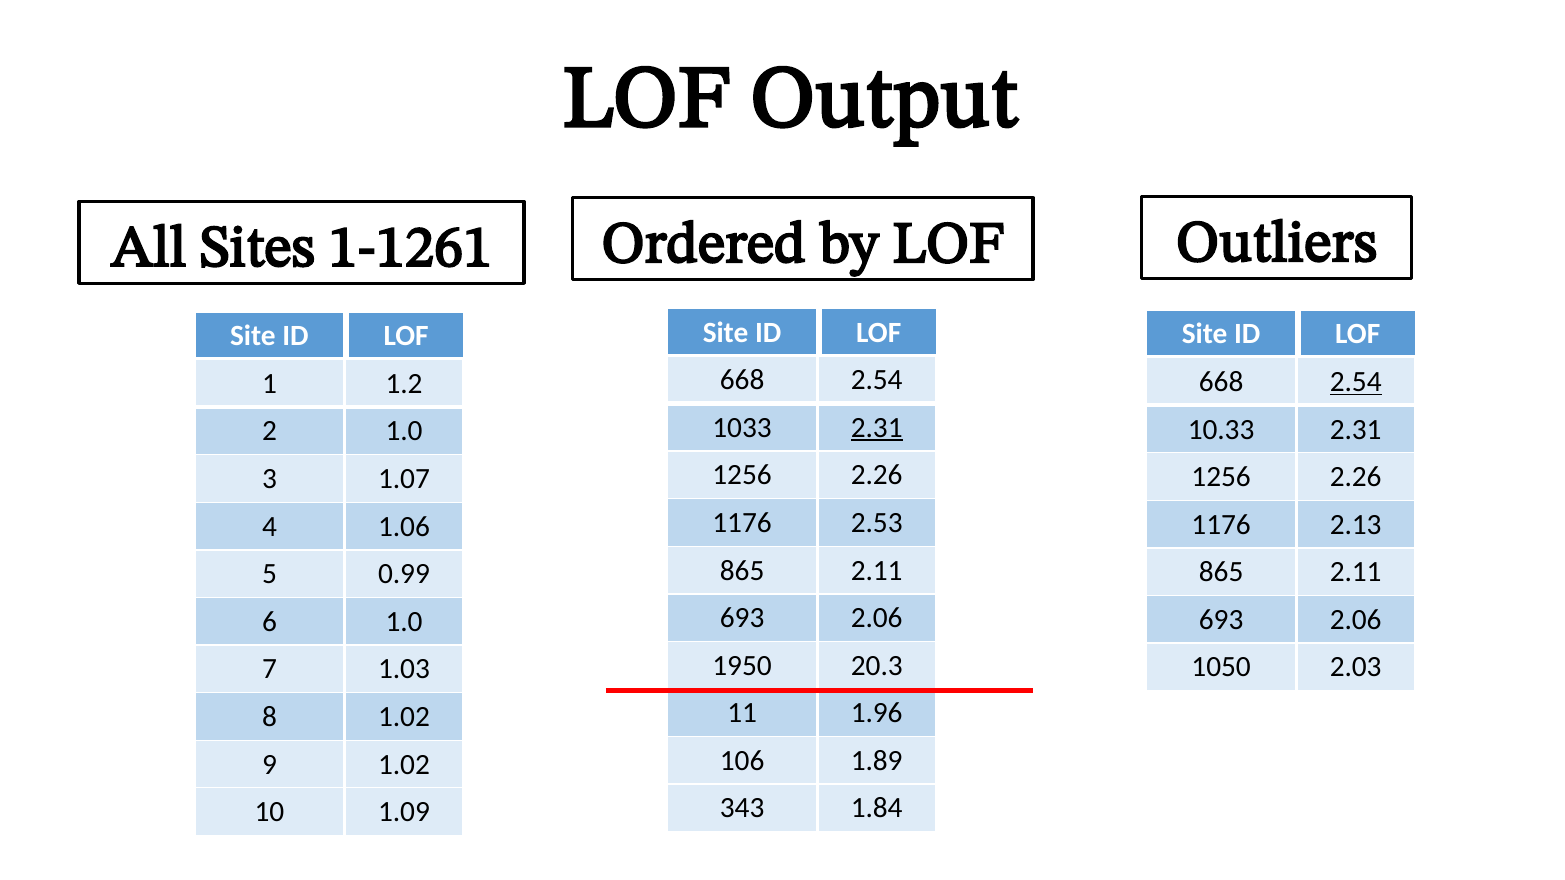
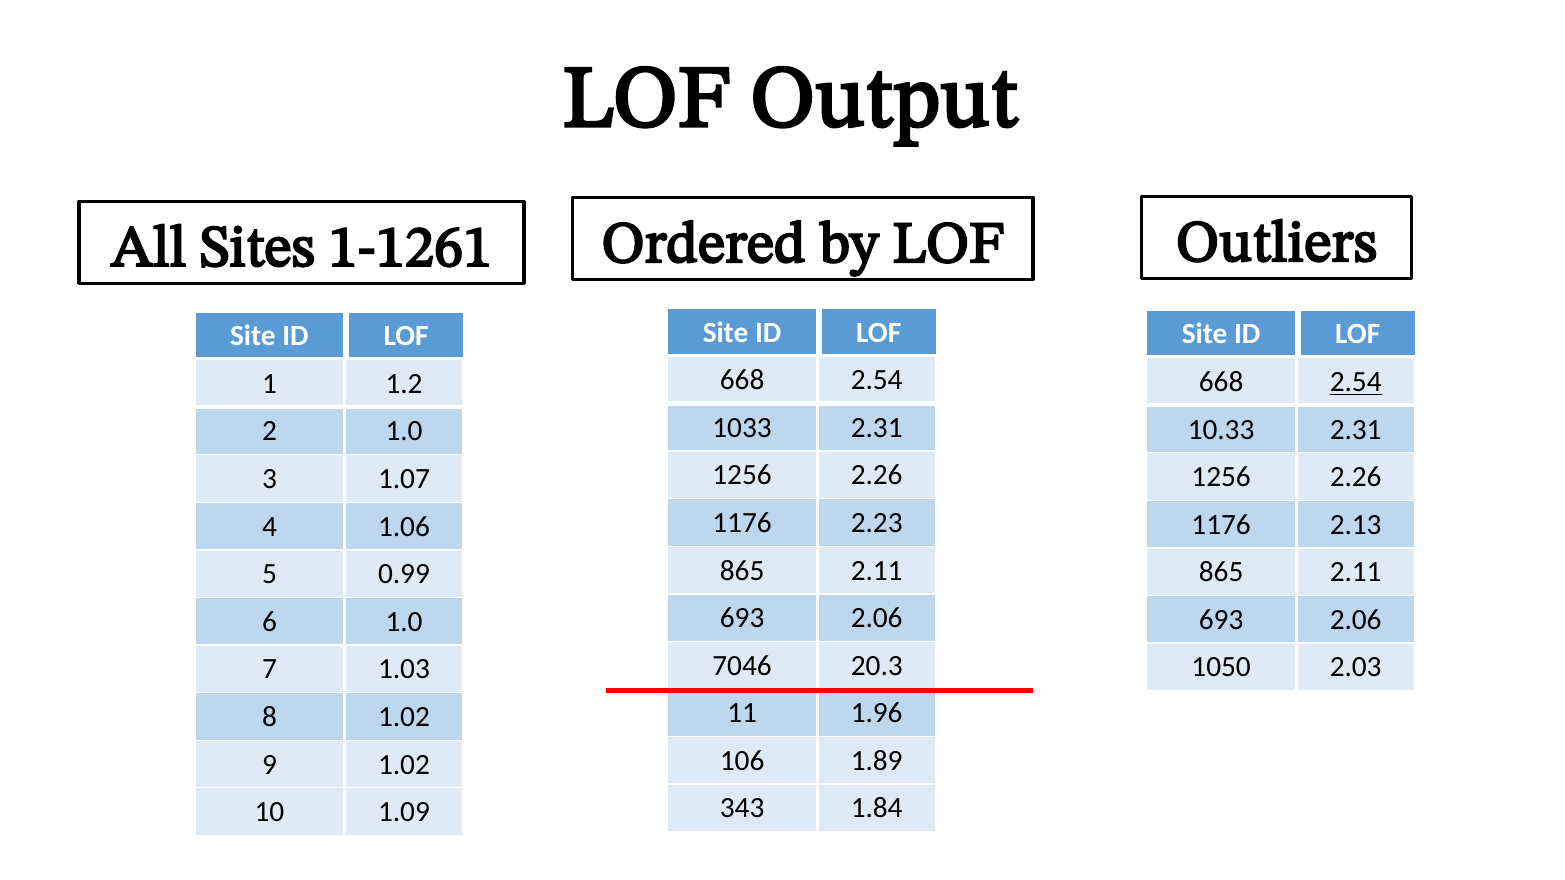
2.31 at (877, 428) underline: present -> none
2.53: 2.53 -> 2.23
1950: 1950 -> 7046
